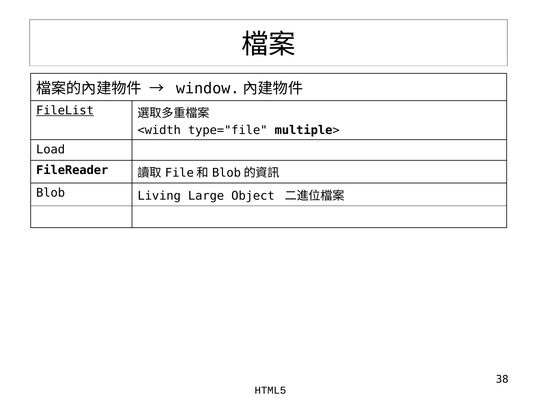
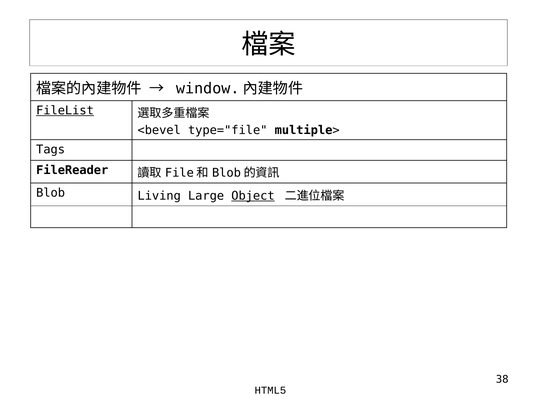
<width: <width -> <bevel
Load: Load -> Tags
Object underline: none -> present
